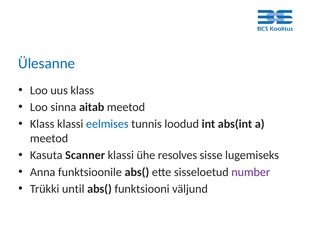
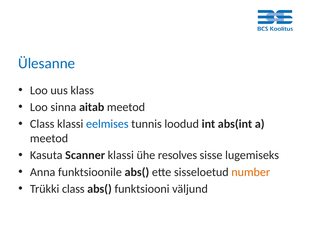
Klass at (42, 124): Klass -> Class
number colour: purple -> orange
Trükki until: until -> class
